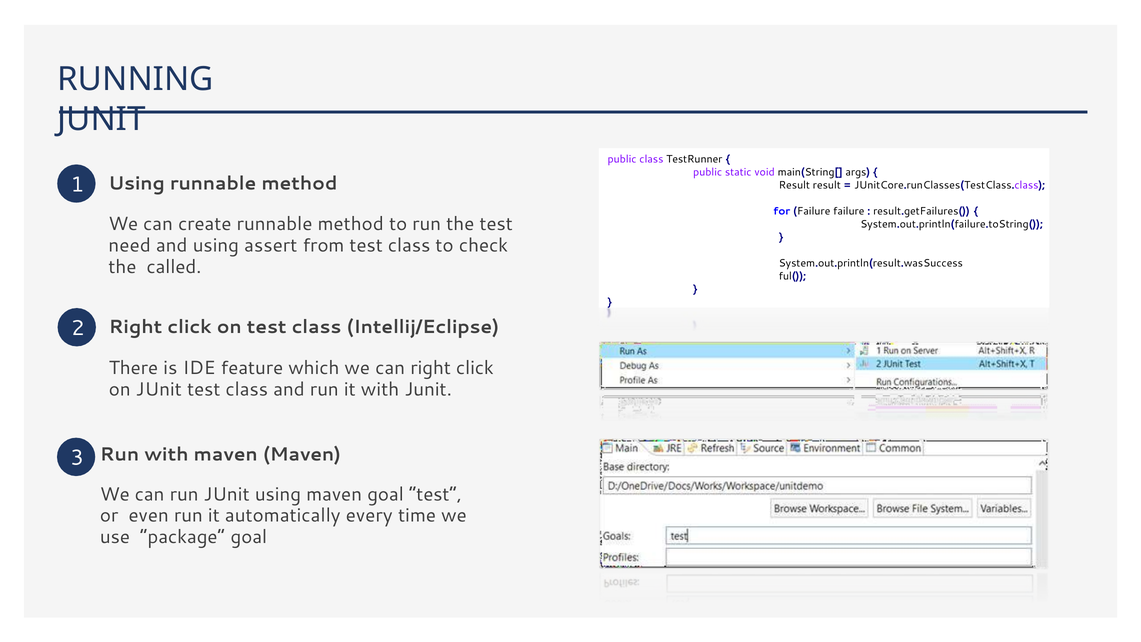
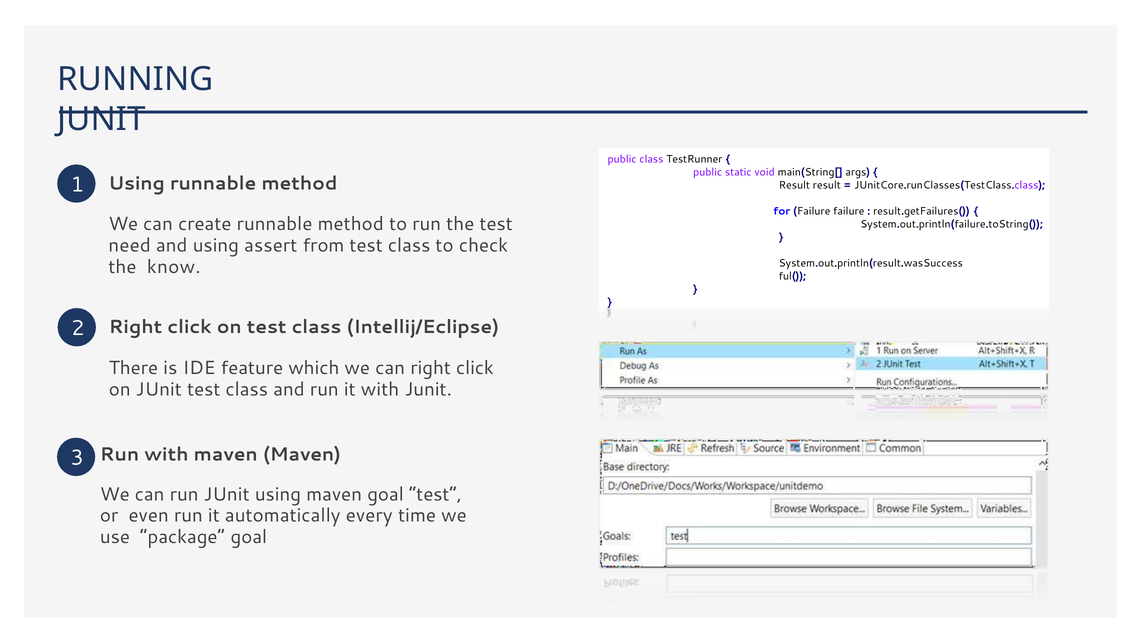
called: called -> know
